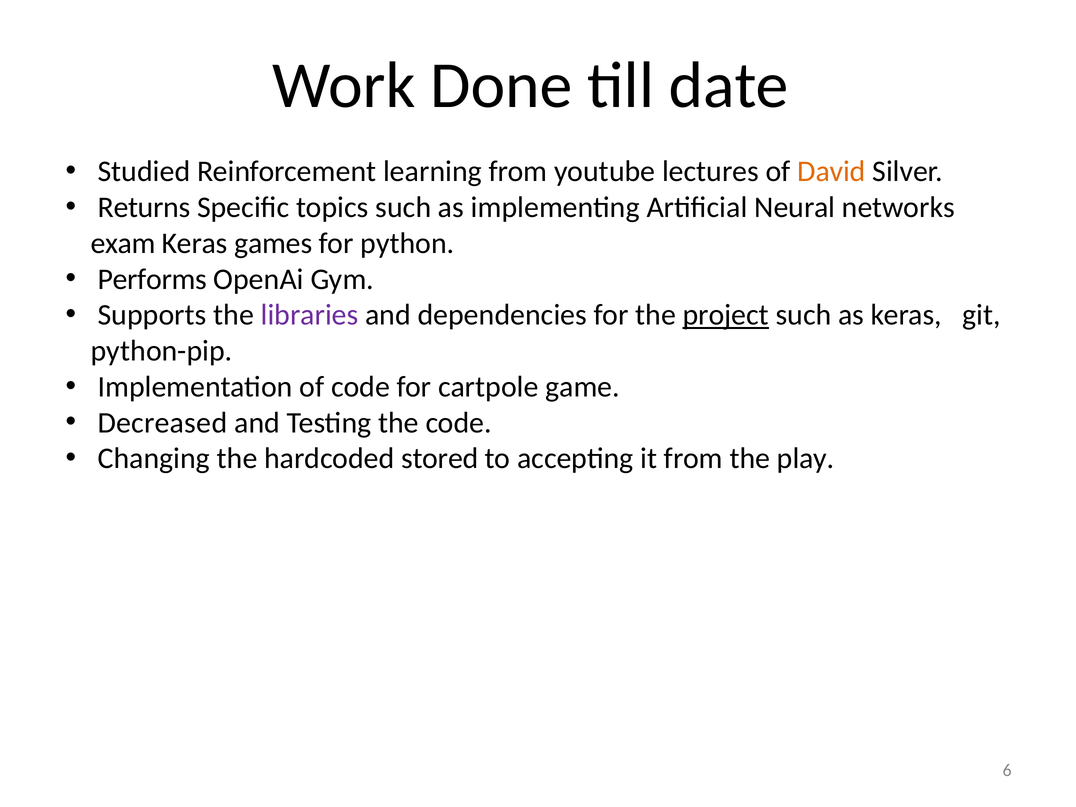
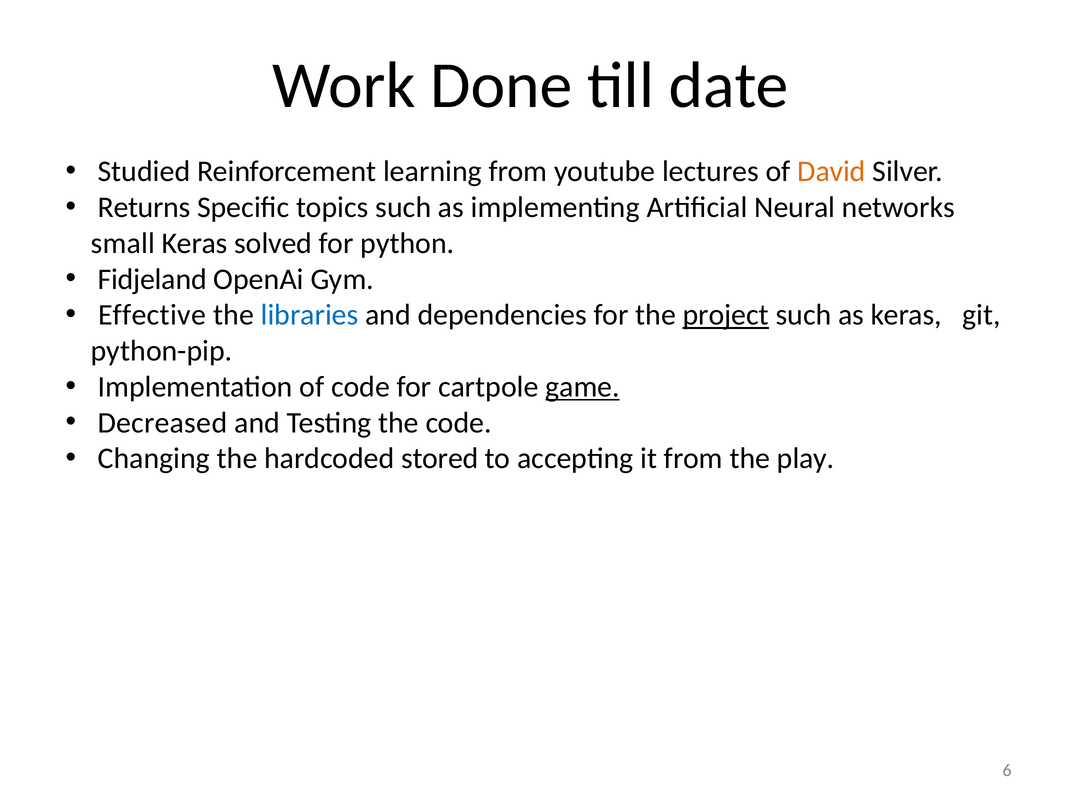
exam: exam -> small
games: games -> solved
Performs: Performs -> Fidjeland
Supports: Supports -> Effective
libraries colour: purple -> blue
game underline: none -> present
